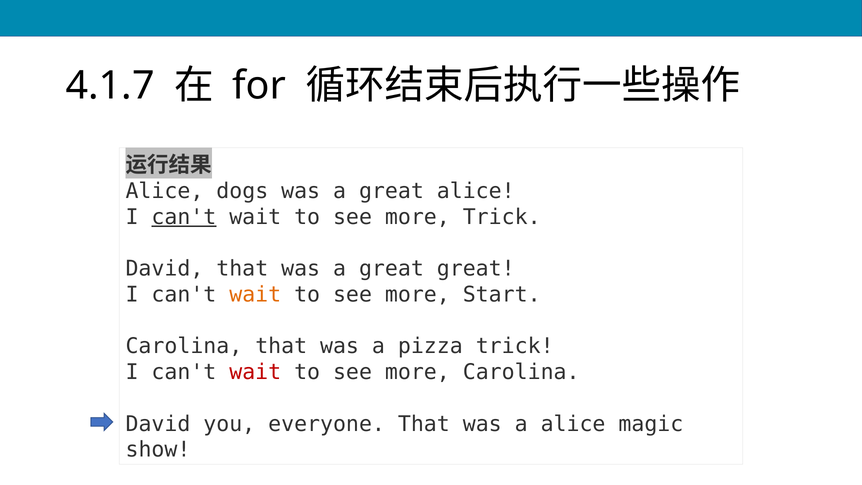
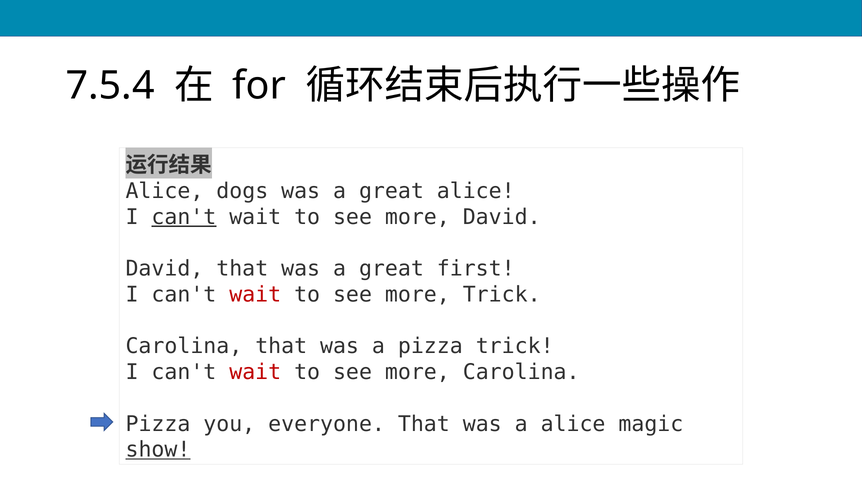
4.1.7: 4.1.7 -> 7.5.4
more Trick: Trick -> David
great great: great -> first
wait at (255, 294) colour: orange -> red
more Start: Start -> Trick
David at (158, 424): David -> Pizza
show underline: none -> present
